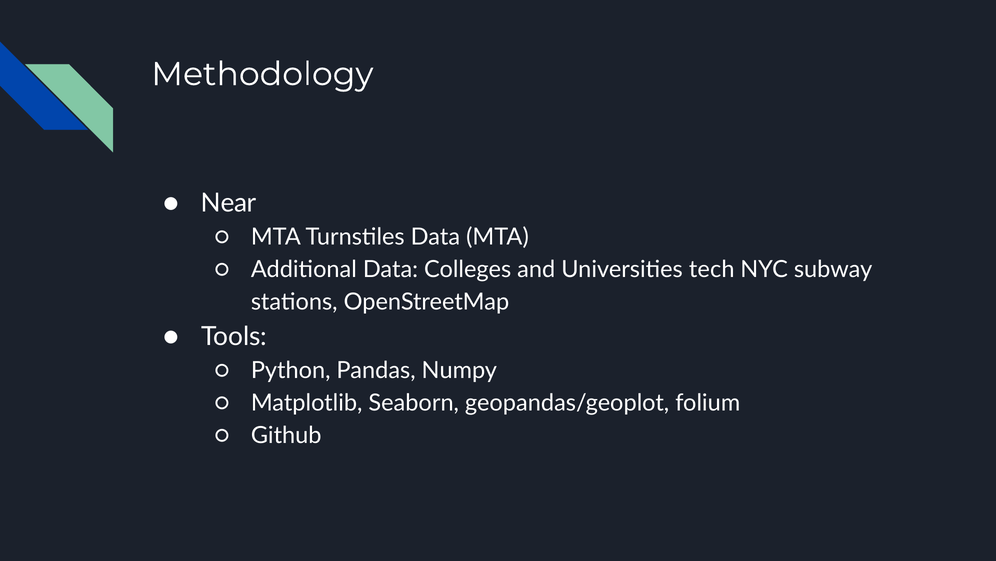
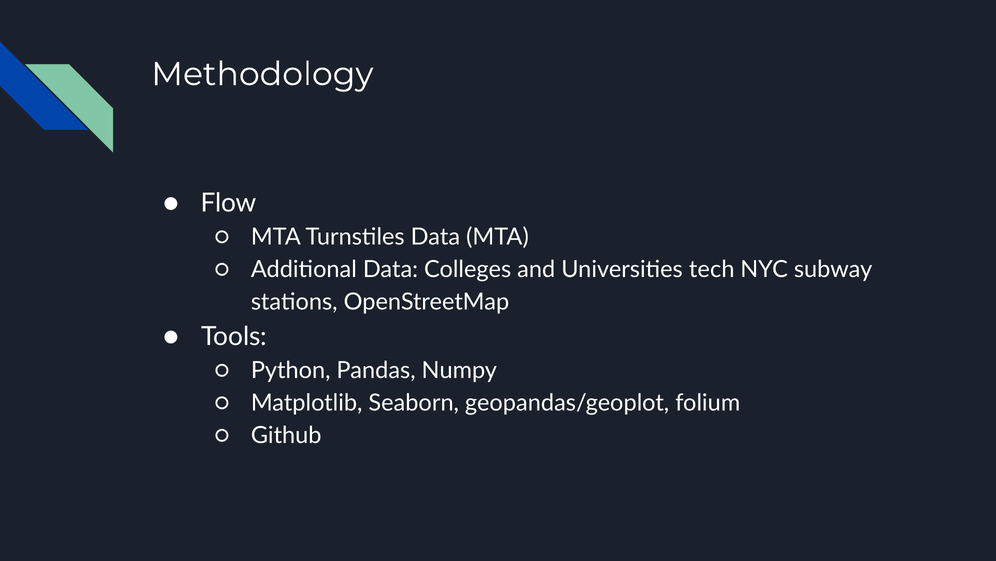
Near: Near -> Flow
